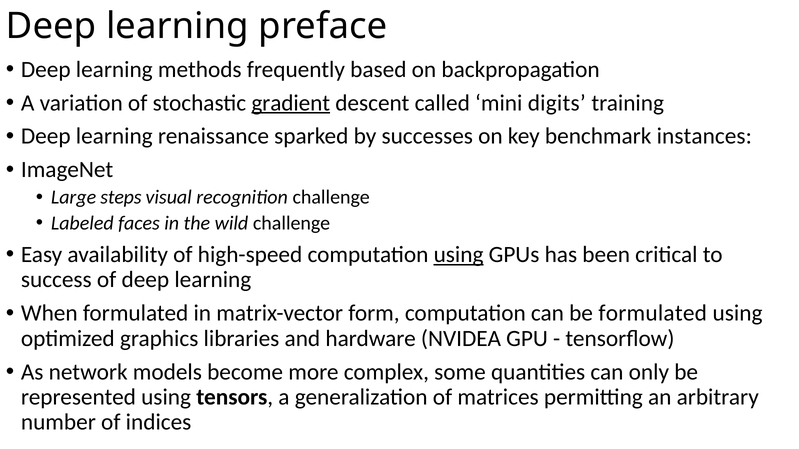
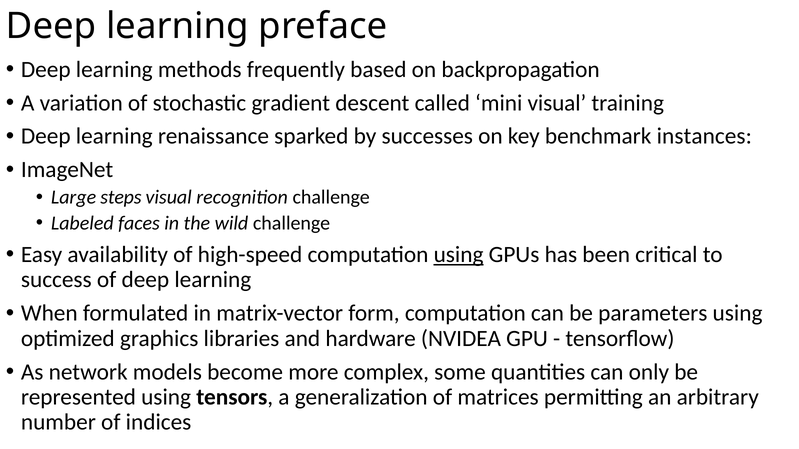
gradient underline: present -> none
mini digits: digits -> visual
be formulated: formulated -> parameters
